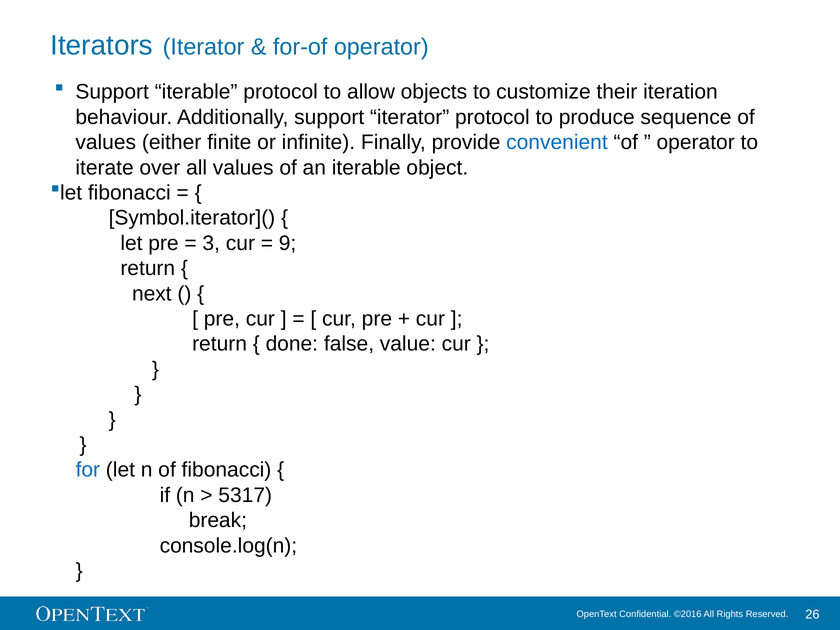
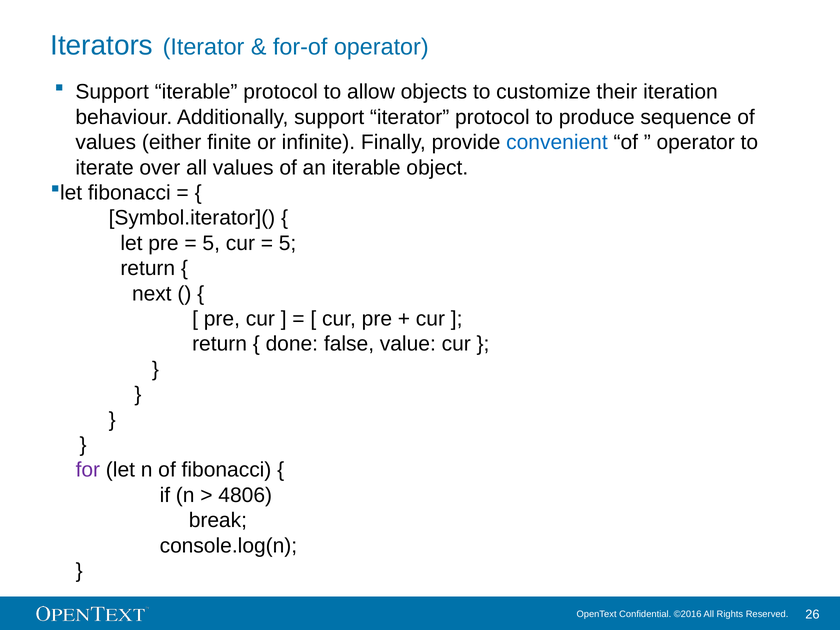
3 at (211, 243): 3 -> 5
9 at (288, 243): 9 -> 5
for colour: blue -> purple
5317: 5317 -> 4806
